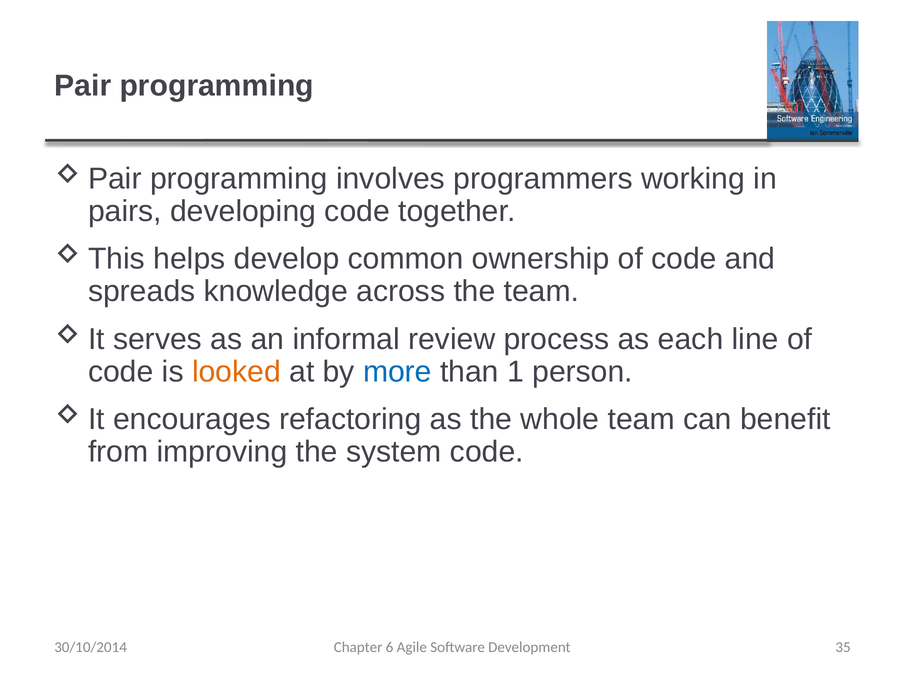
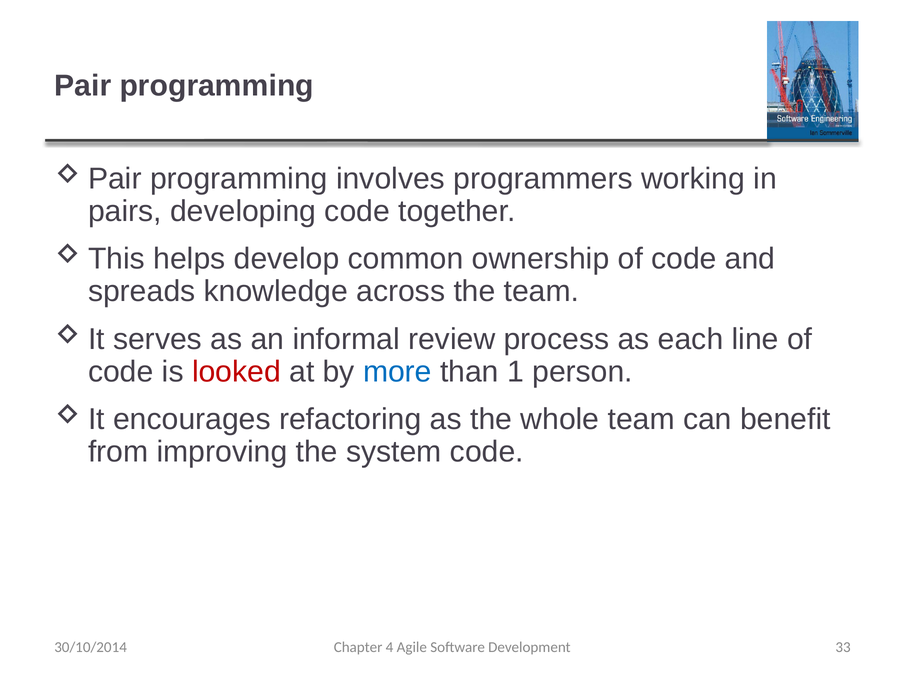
looked colour: orange -> red
6: 6 -> 4
35: 35 -> 33
